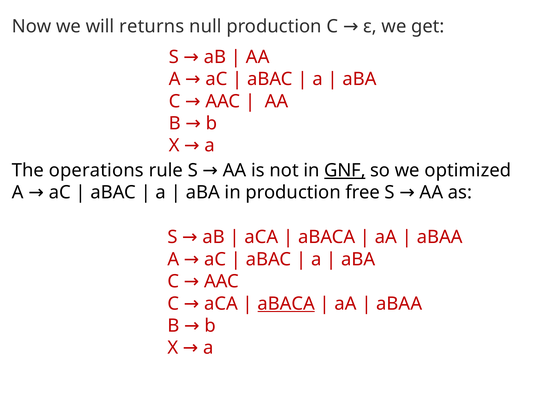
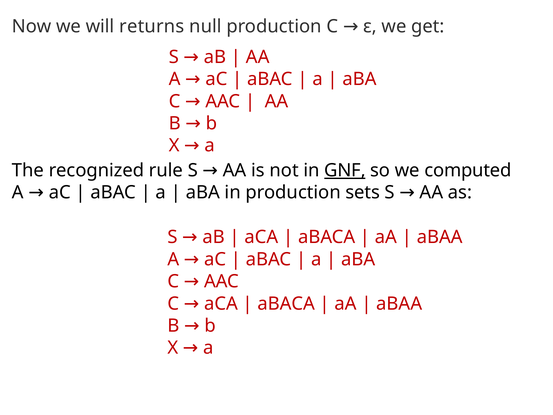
operations: operations -> recognized
optimized: optimized -> computed
free: free -> sets
aBACA at (286, 303) underline: present -> none
